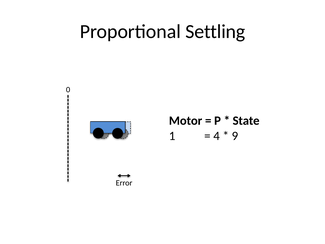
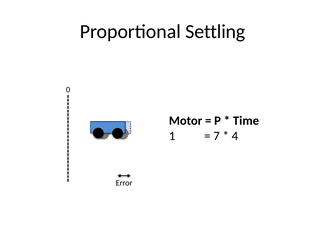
State: State -> Time
4: 4 -> 7
9: 9 -> 4
